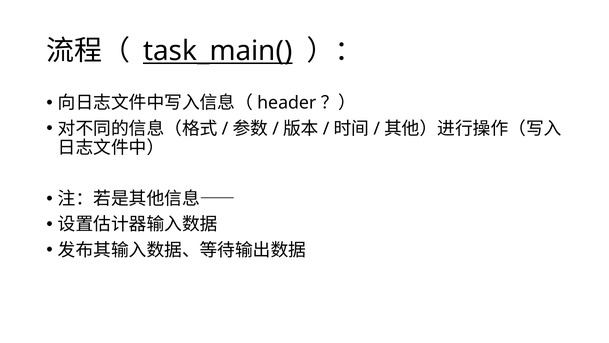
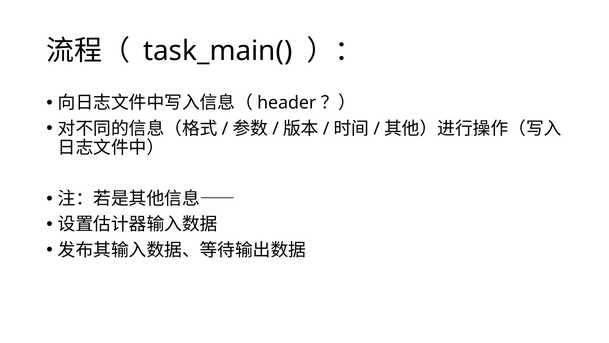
task_main( underline: present -> none
